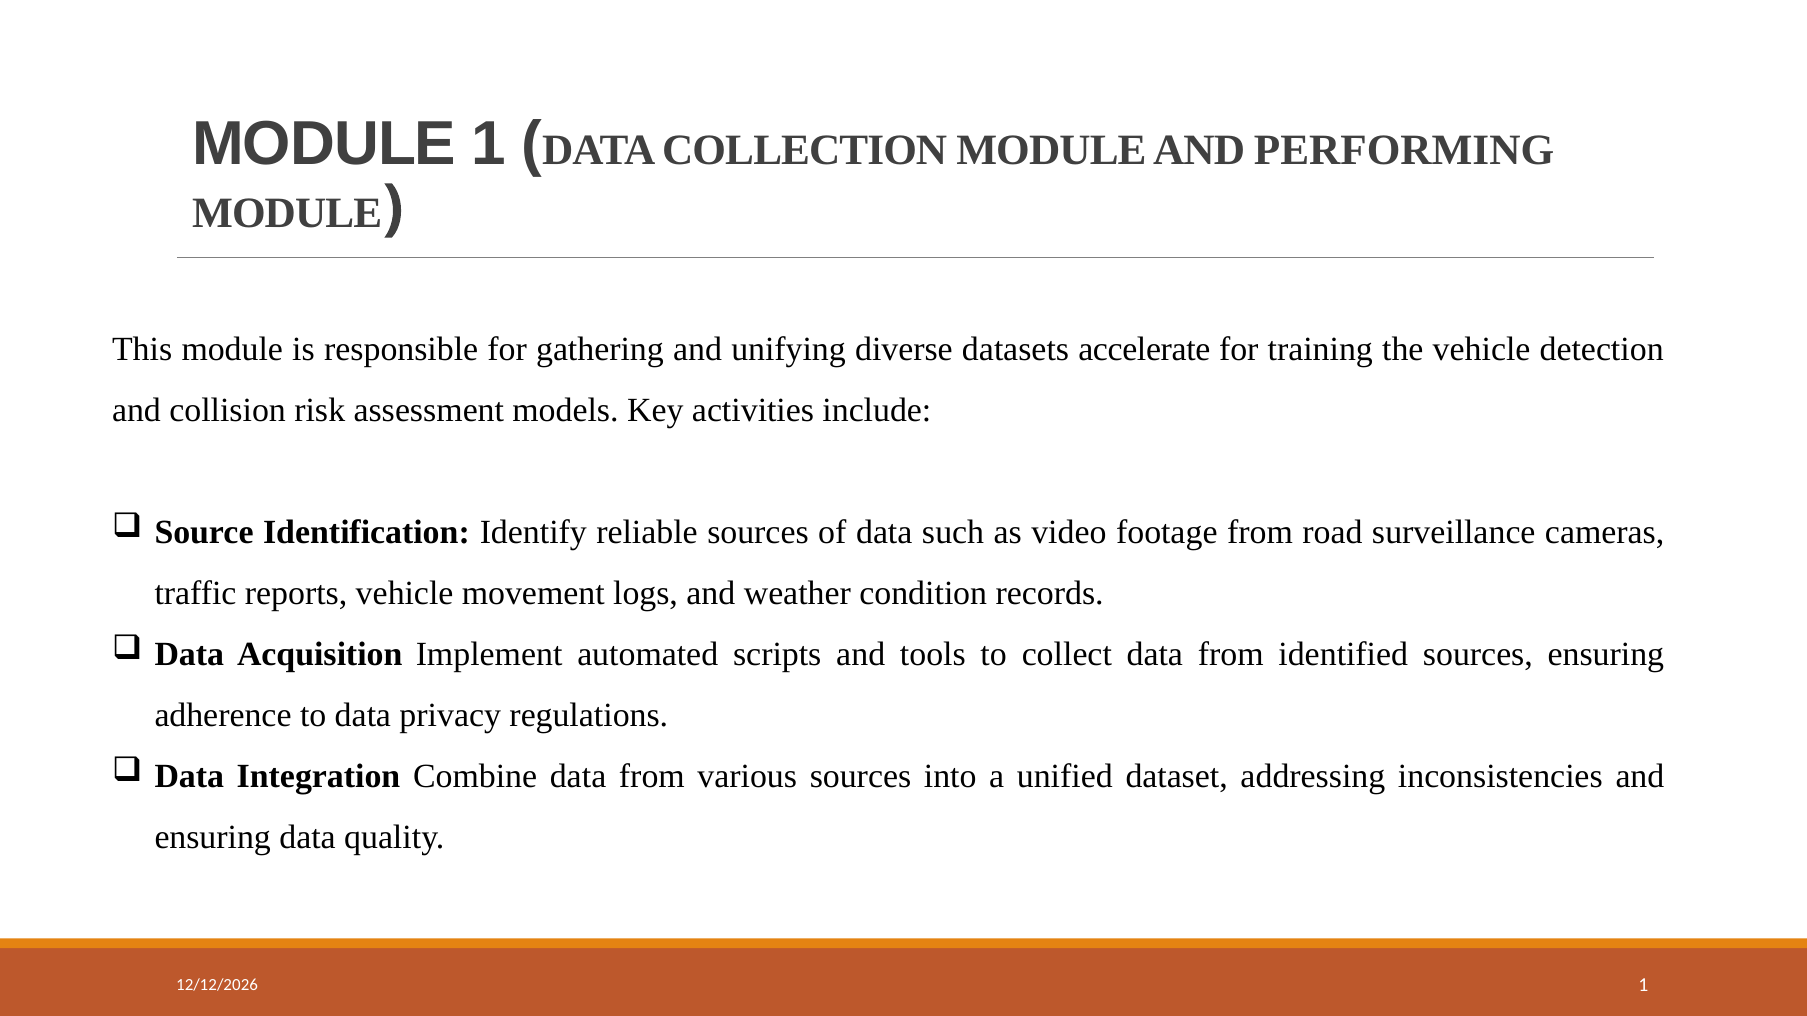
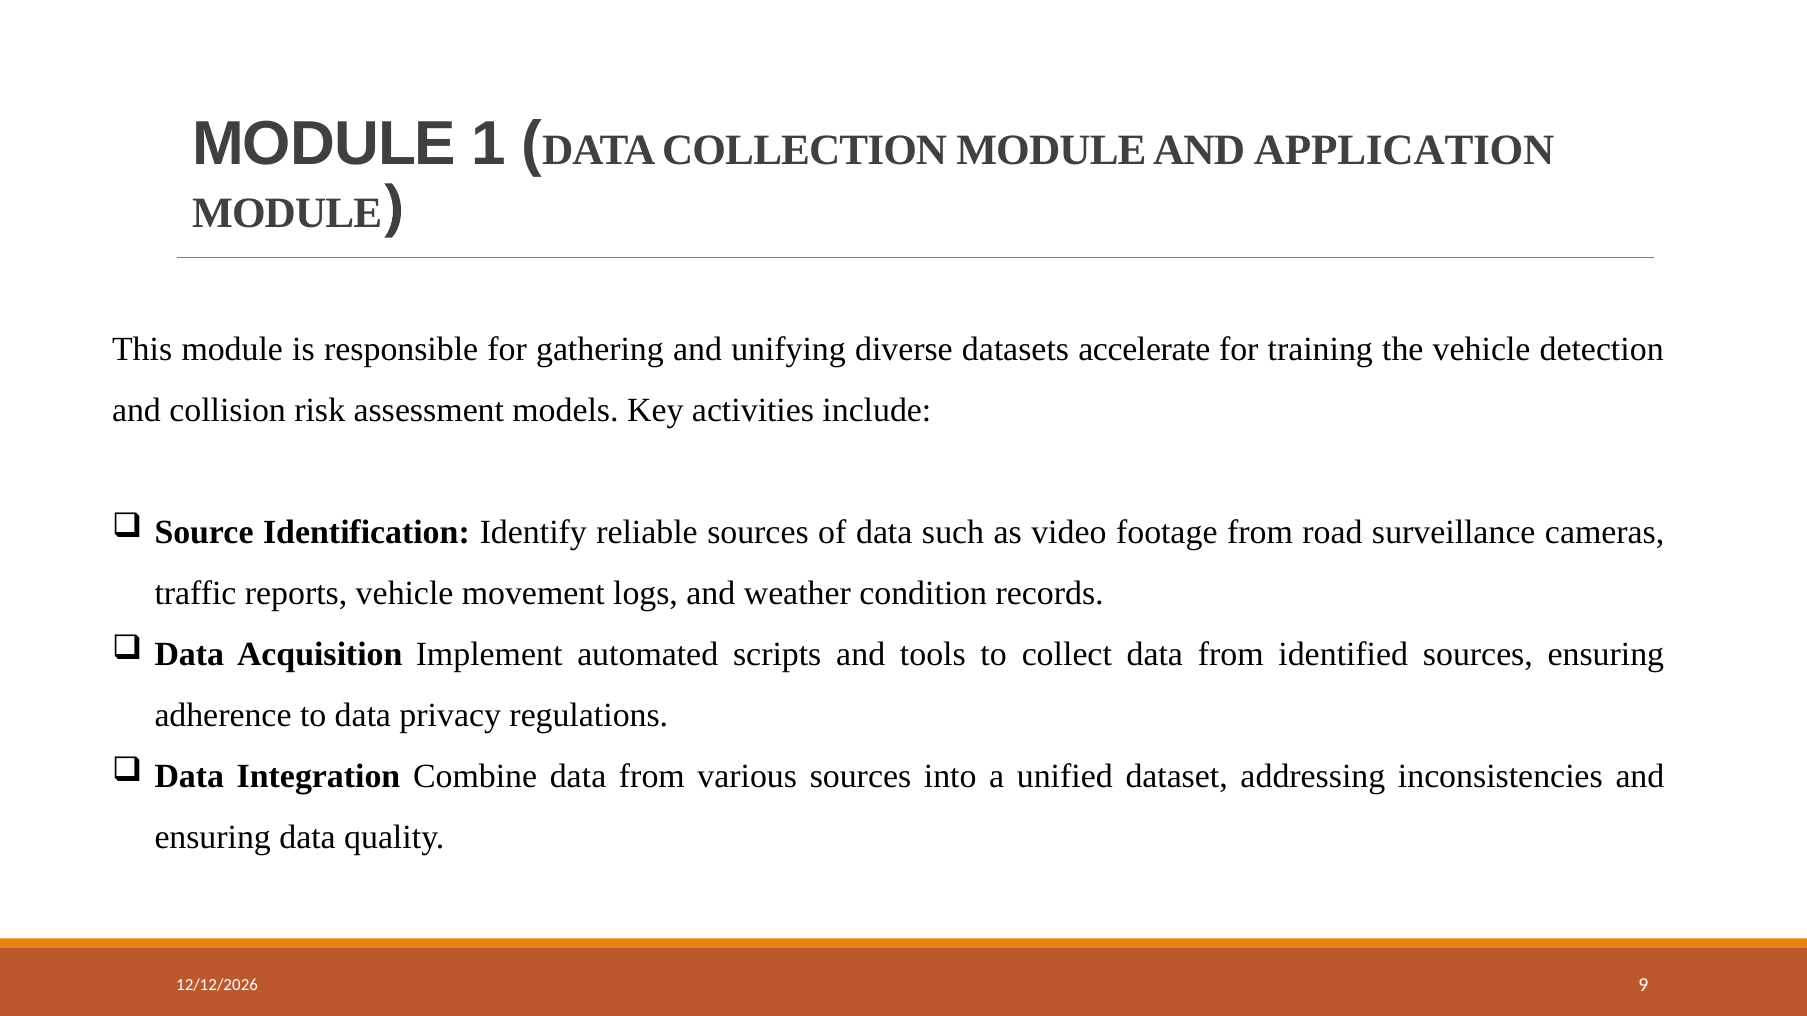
PERFORMING: PERFORMING -> APPLICATION
1 at (1643, 986): 1 -> 9
